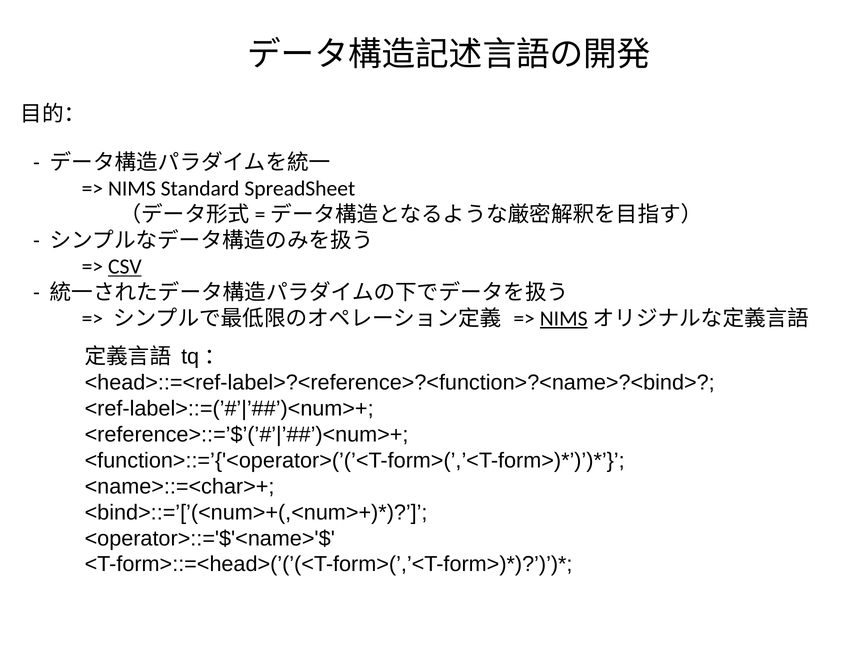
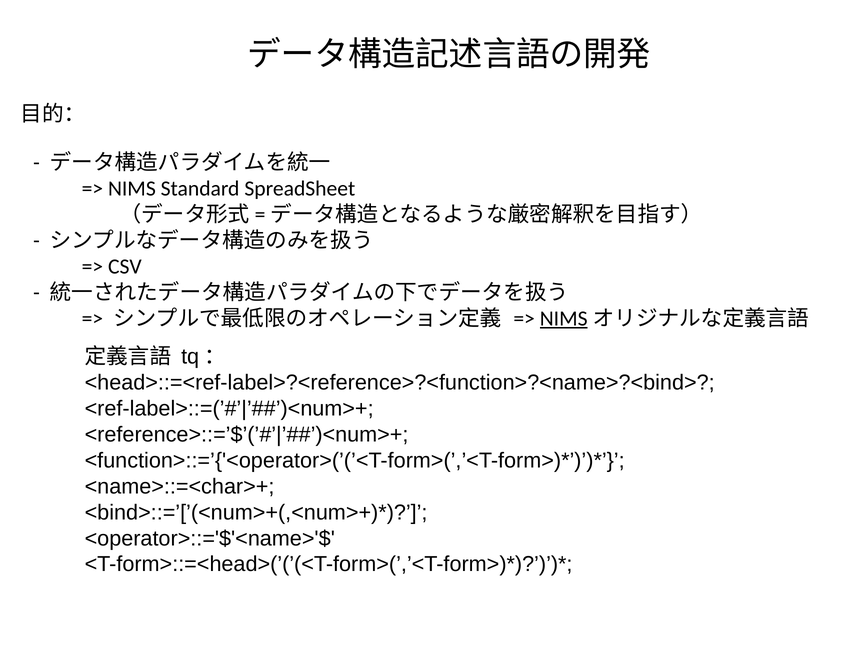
CSV underline: present -> none
